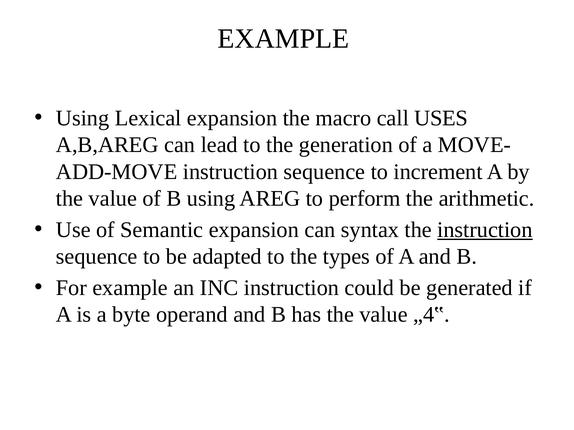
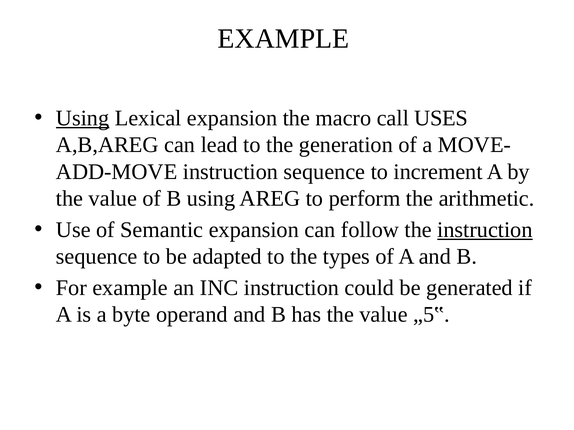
Using at (83, 118) underline: none -> present
syntax: syntax -> follow
„4‟: „4‟ -> „5‟
